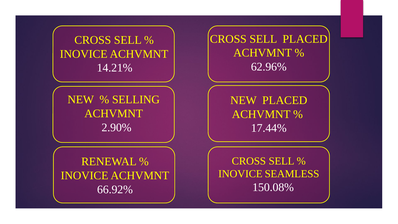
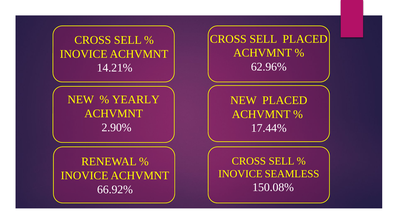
SELLING: SELLING -> YEARLY
